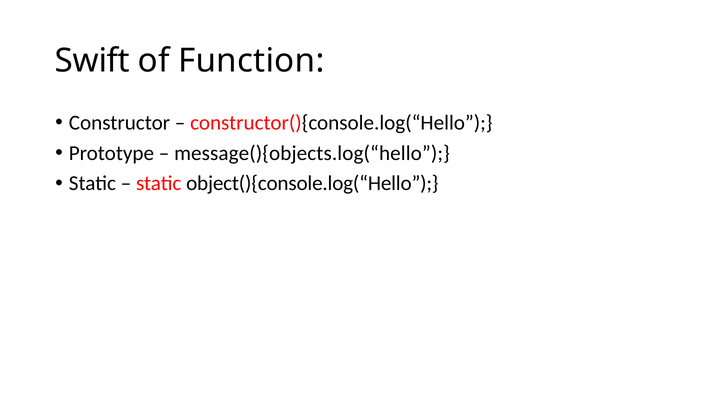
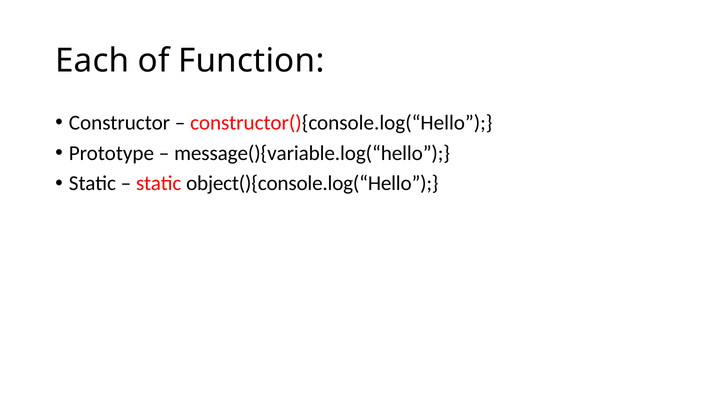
Swift: Swift -> Each
message(){objects.log(“hello: message(){objects.log(“hello -> message(){variable.log(“hello
